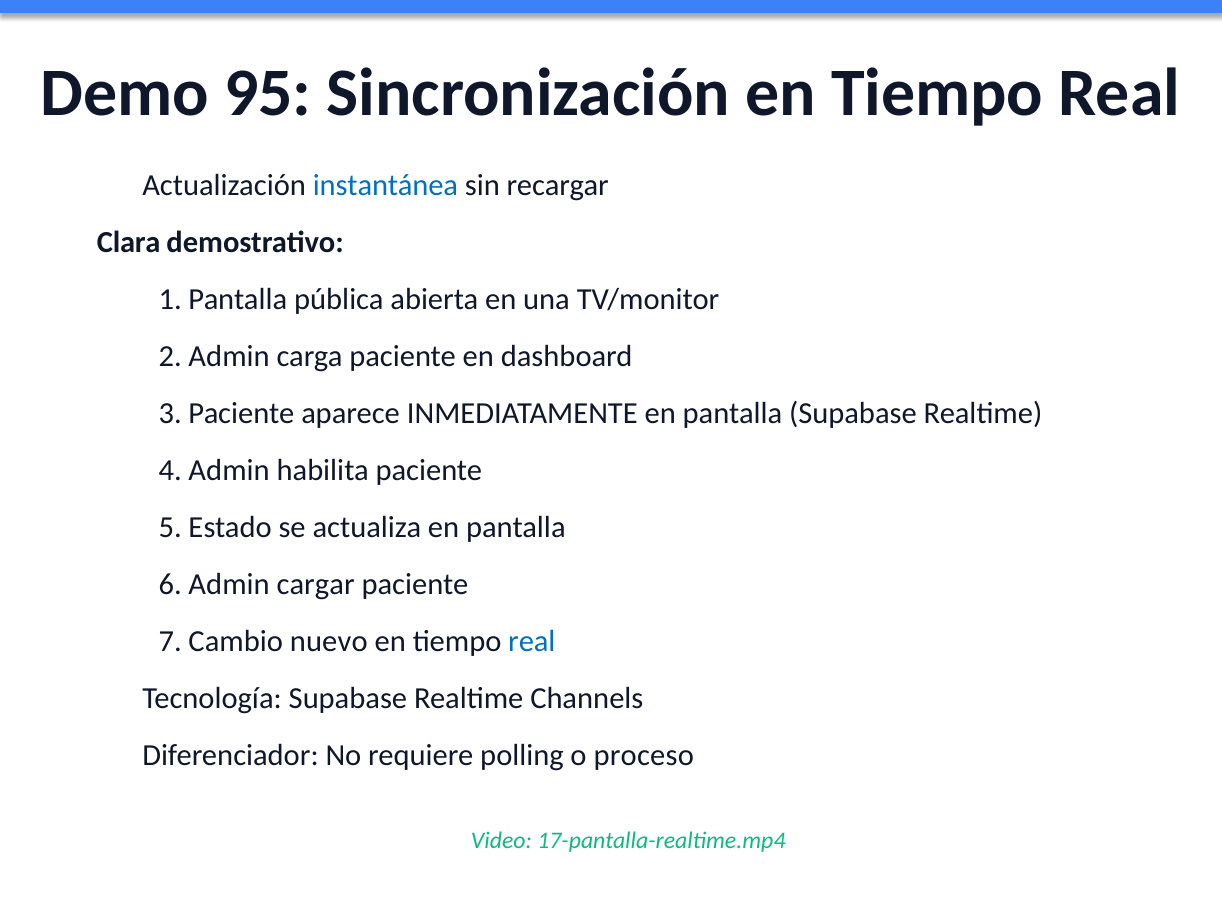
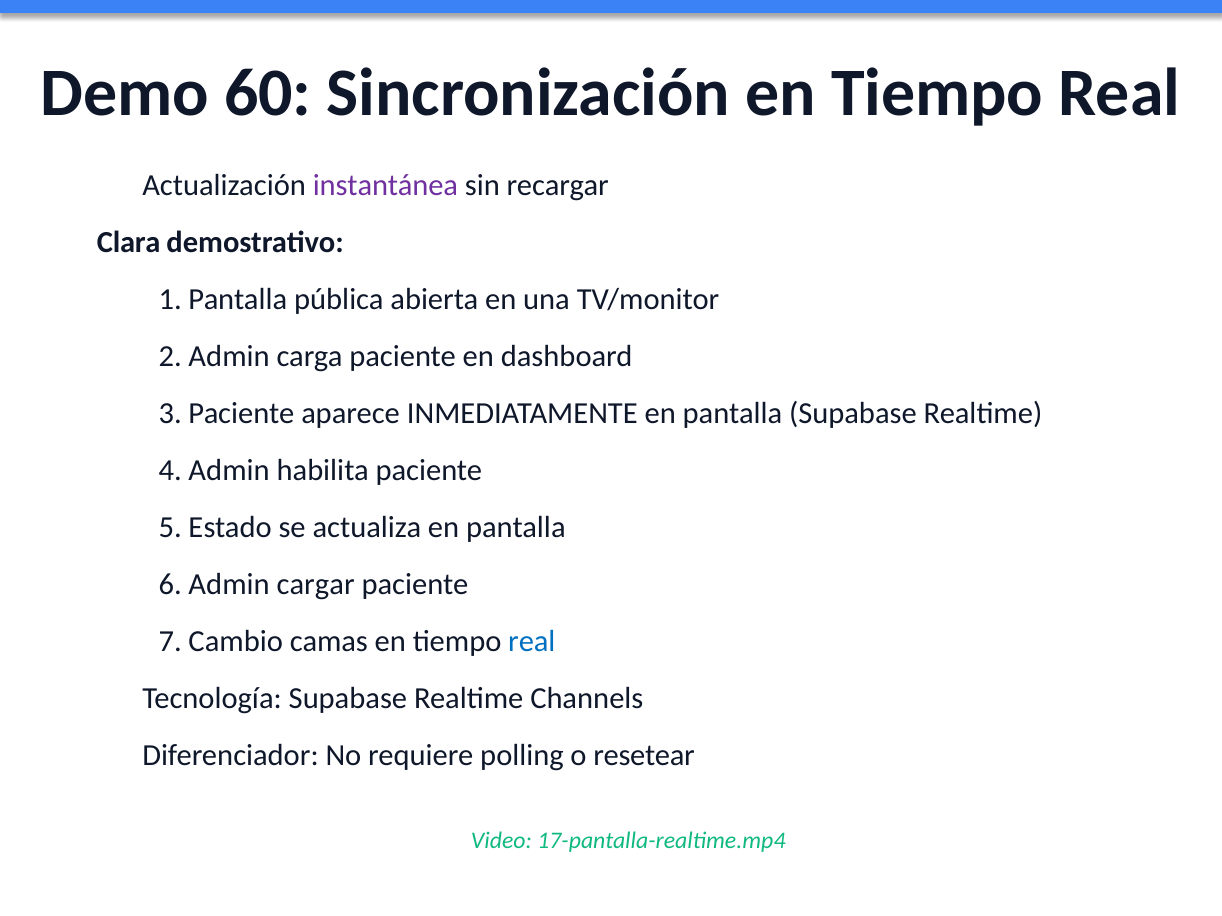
95: 95 -> 60
instantánea colour: blue -> purple
nuevo: nuevo -> camas
proceso: proceso -> resetear
